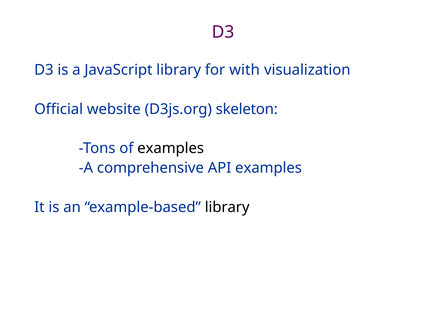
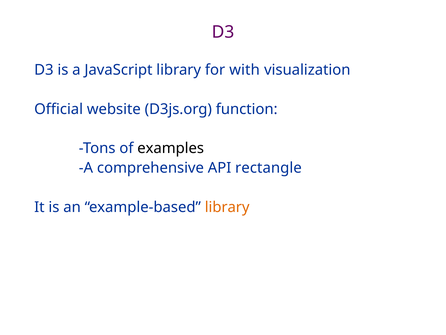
skeleton: skeleton -> function
API examples: examples -> rectangle
library at (227, 207) colour: black -> orange
